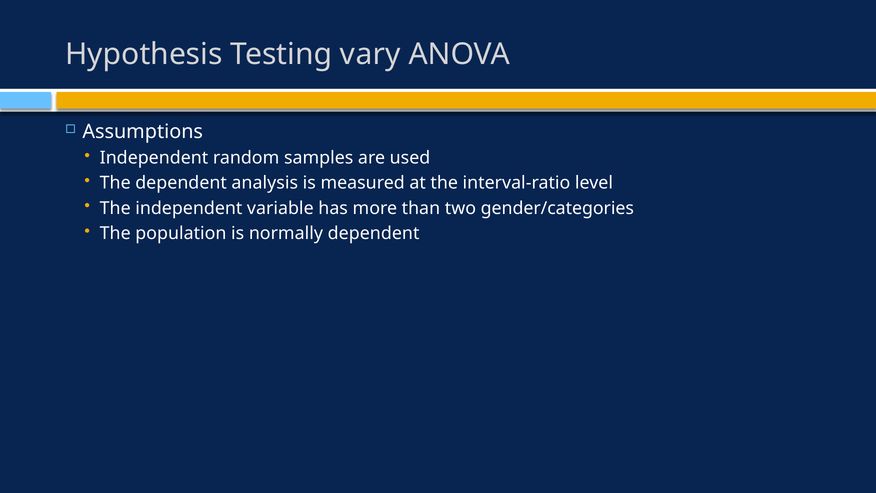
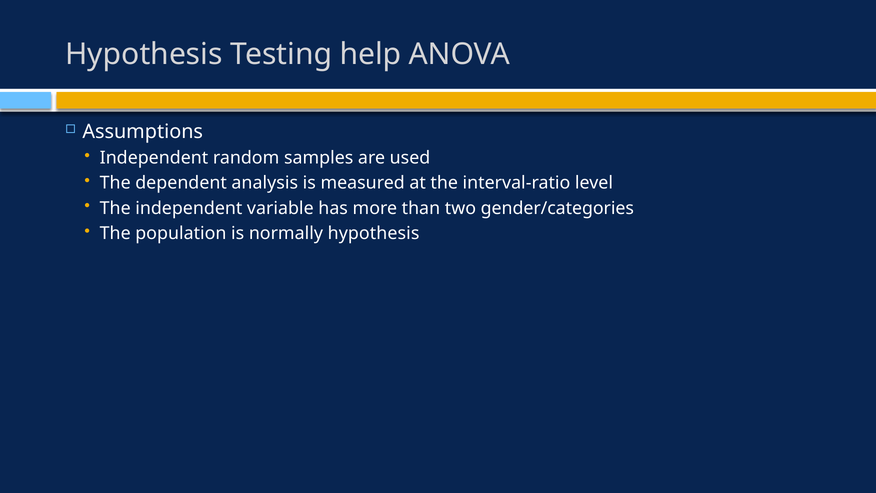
vary: vary -> help
normally dependent: dependent -> hypothesis
